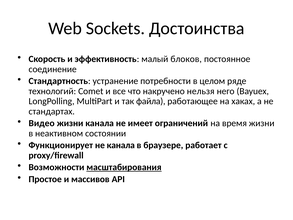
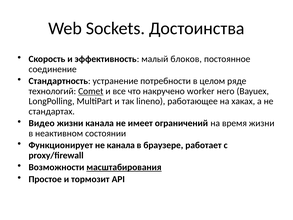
Comet underline: none -> present
нельзя: нельзя -> worker
файла: файла -> lineno
массивов: массивов -> тормозит
